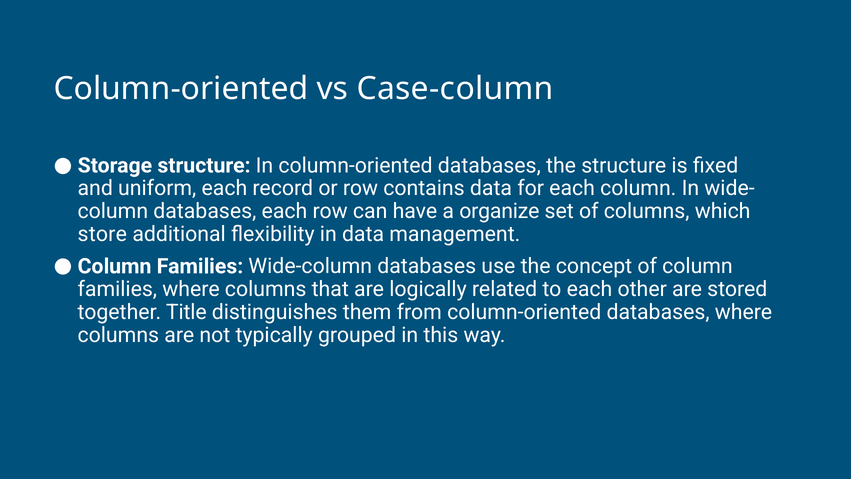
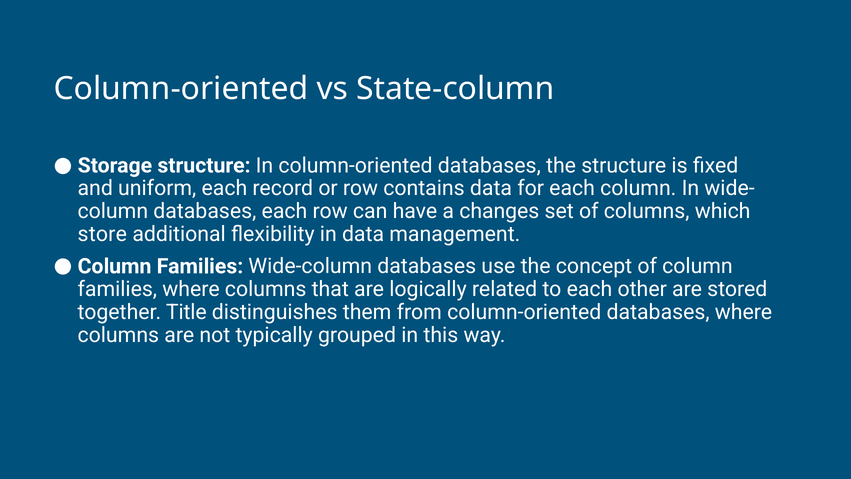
Case-column: Case-column -> State-column
organize: organize -> changes
